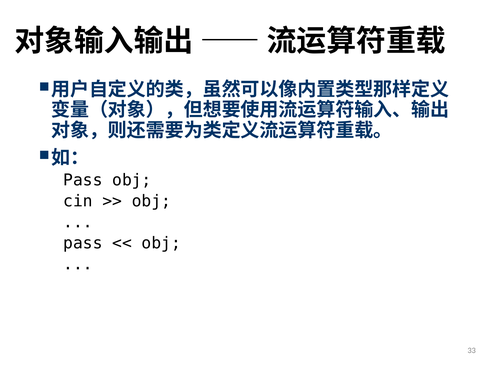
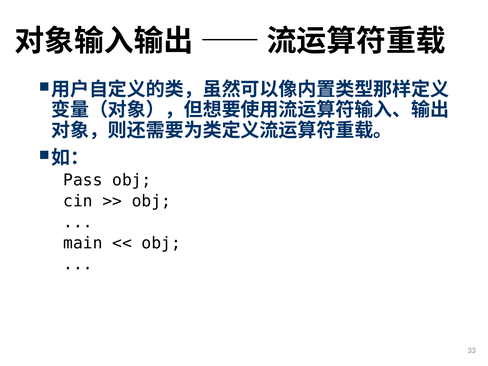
pass at (83, 243): pass -> main
